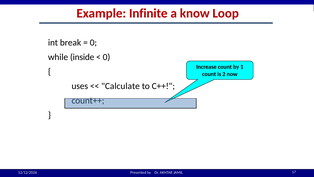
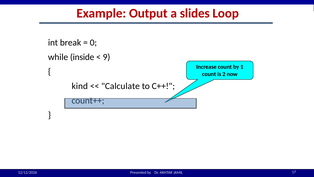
Infinite: Infinite -> Output
know: know -> slides
0 at (106, 57): 0 -> 9
uses: uses -> kind
